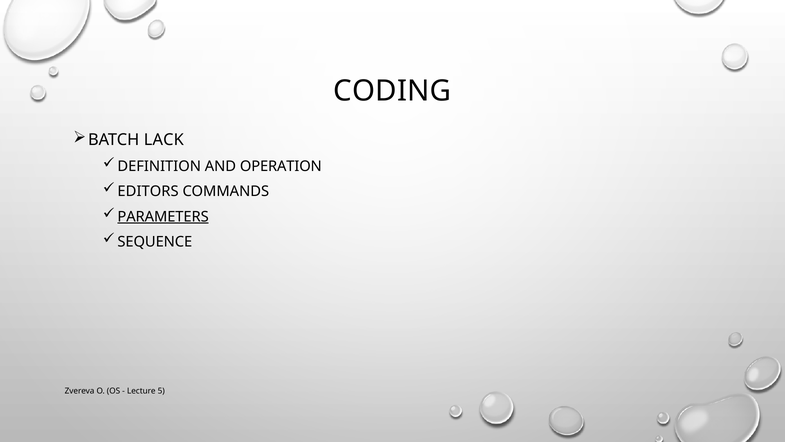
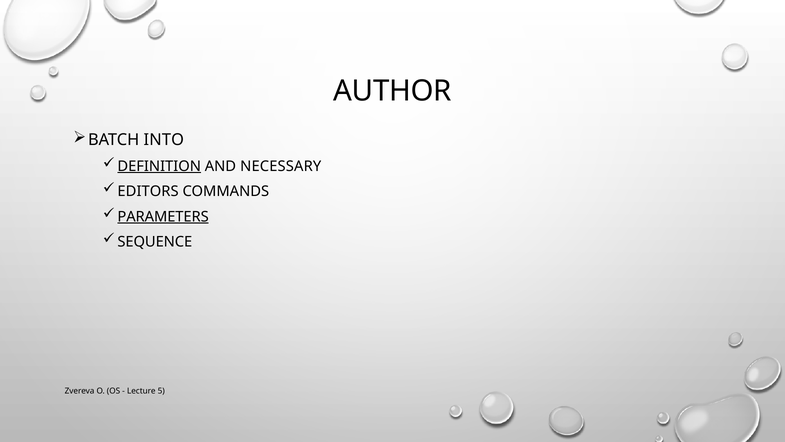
CODING: CODING -> AUTHOR
LACK: LACK -> INTO
DEFINITION underline: none -> present
OPERATION: OPERATION -> NECESSARY
